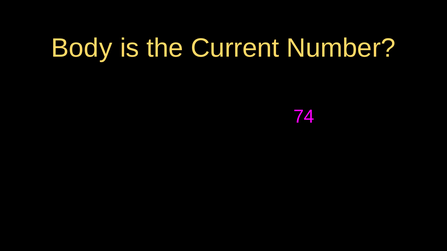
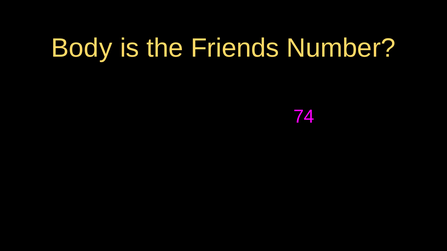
Current: Current -> Friends
